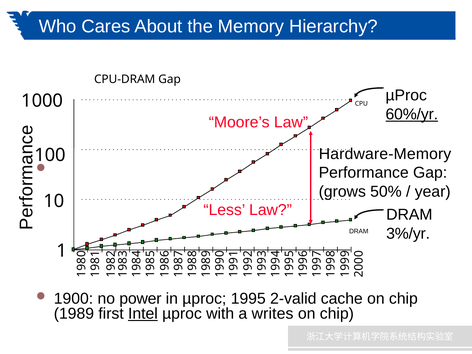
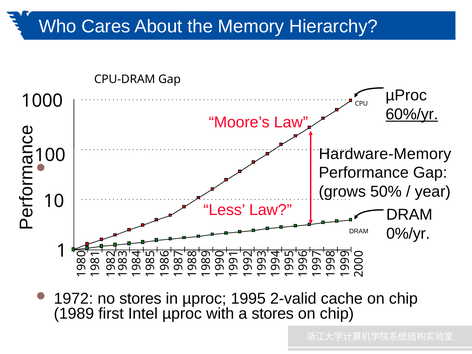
3%/yr: 3%/yr -> 0%/yr
1900: 1900 -> 1972
no power: power -> stores
Intel underline: present -> none
a writes: writes -> stores
